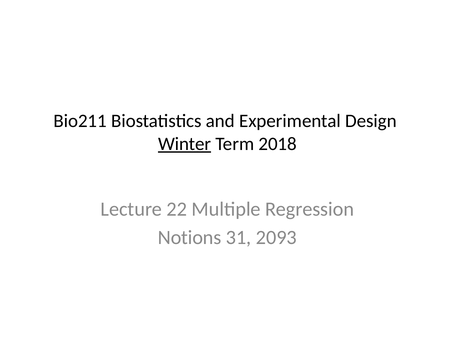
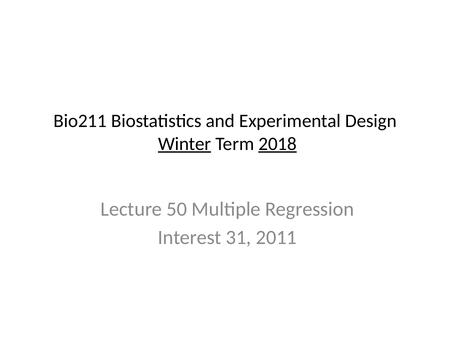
2018 underline: none -> present
22: 22 -> 50
Notions: Notions -> Interest
2093: 2093 -> 2011
